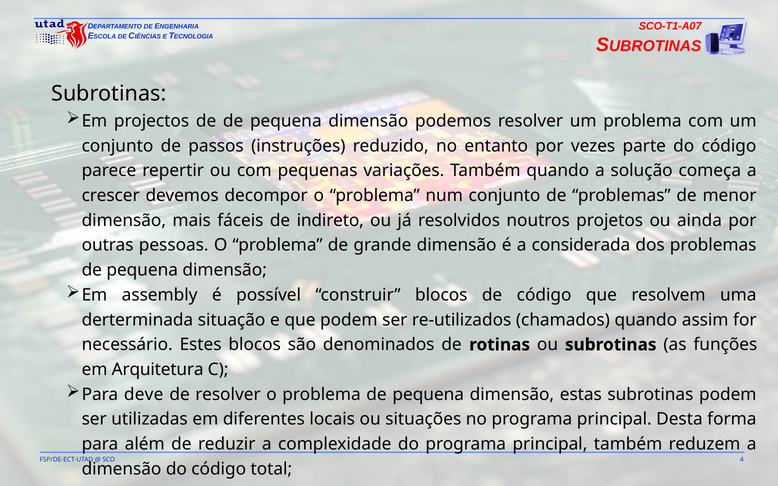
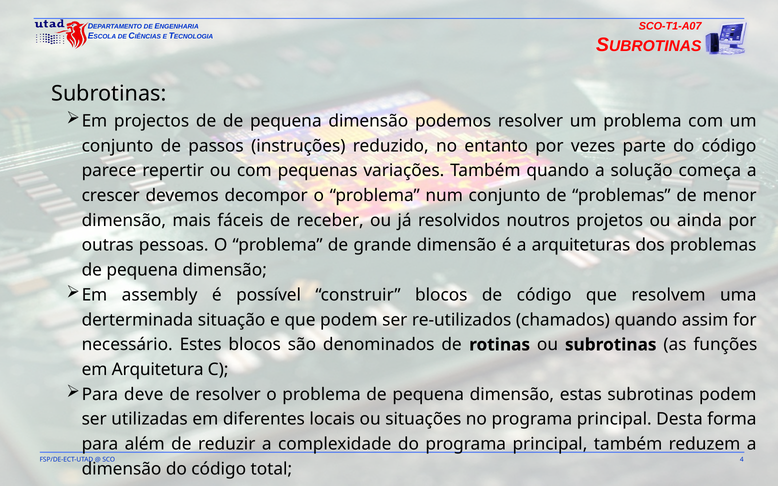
indireto: indireto -> receber
considerada: considerada -> arquiteturas
